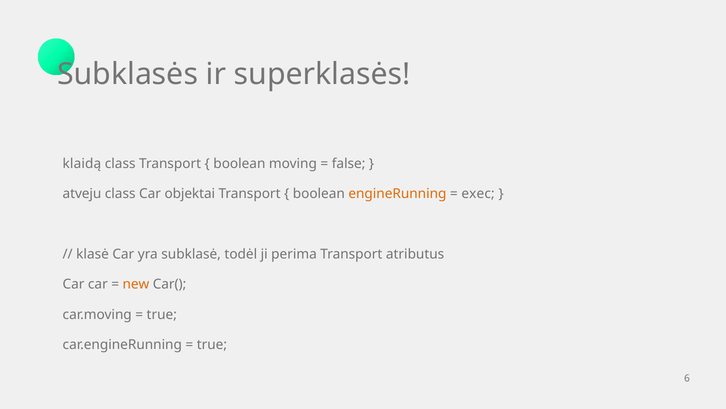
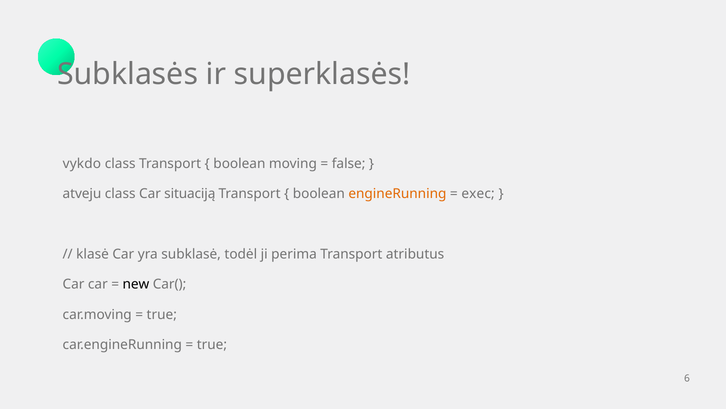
klaidą: klaidą -> vykdo
objektai: objektai -> situaciją
new colour: orange -> black
